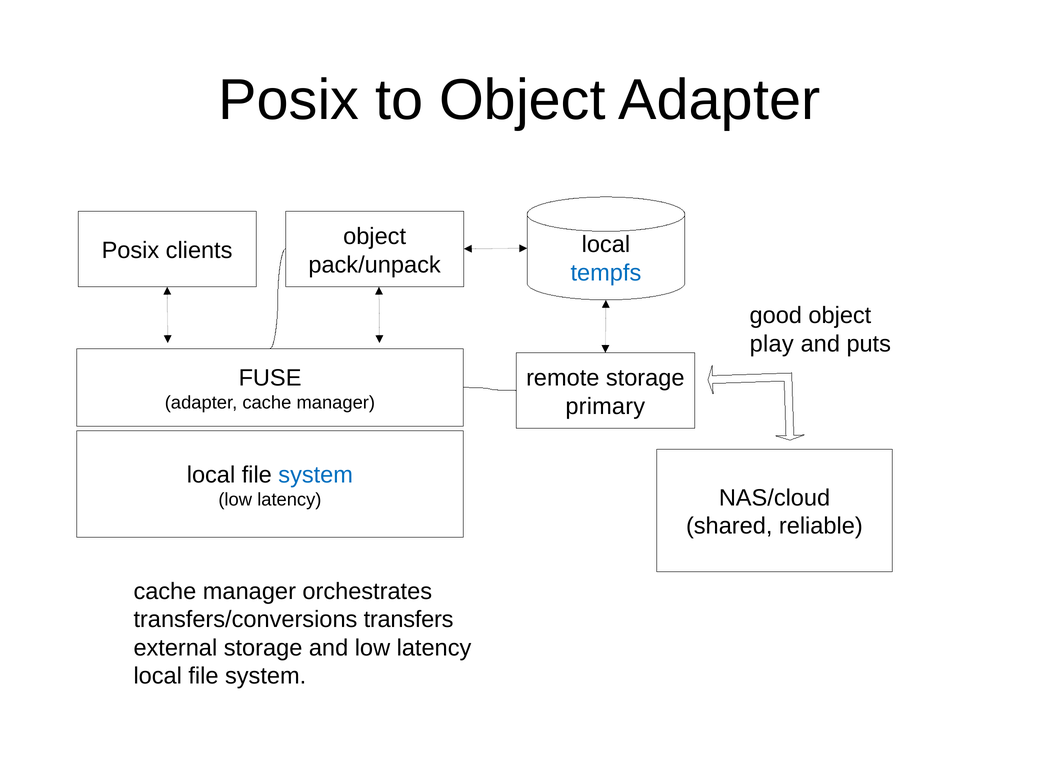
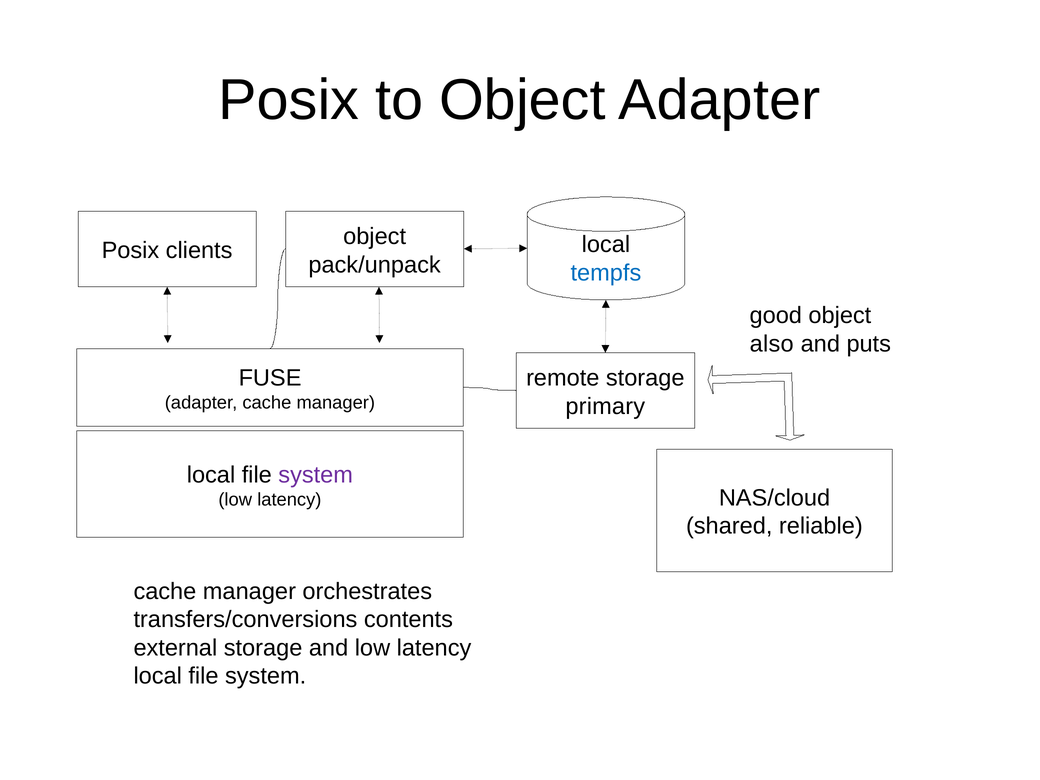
play: play -> also
system at (316, 475) colour: blue -> purple
transfers: transfers -> contents
